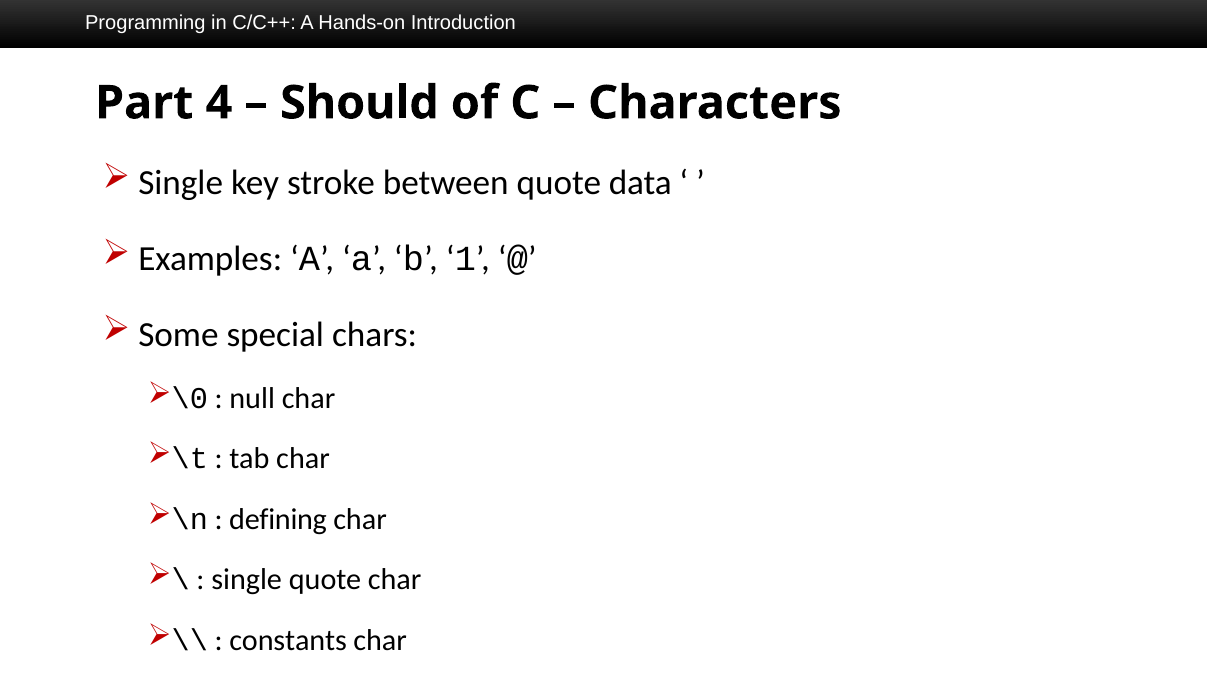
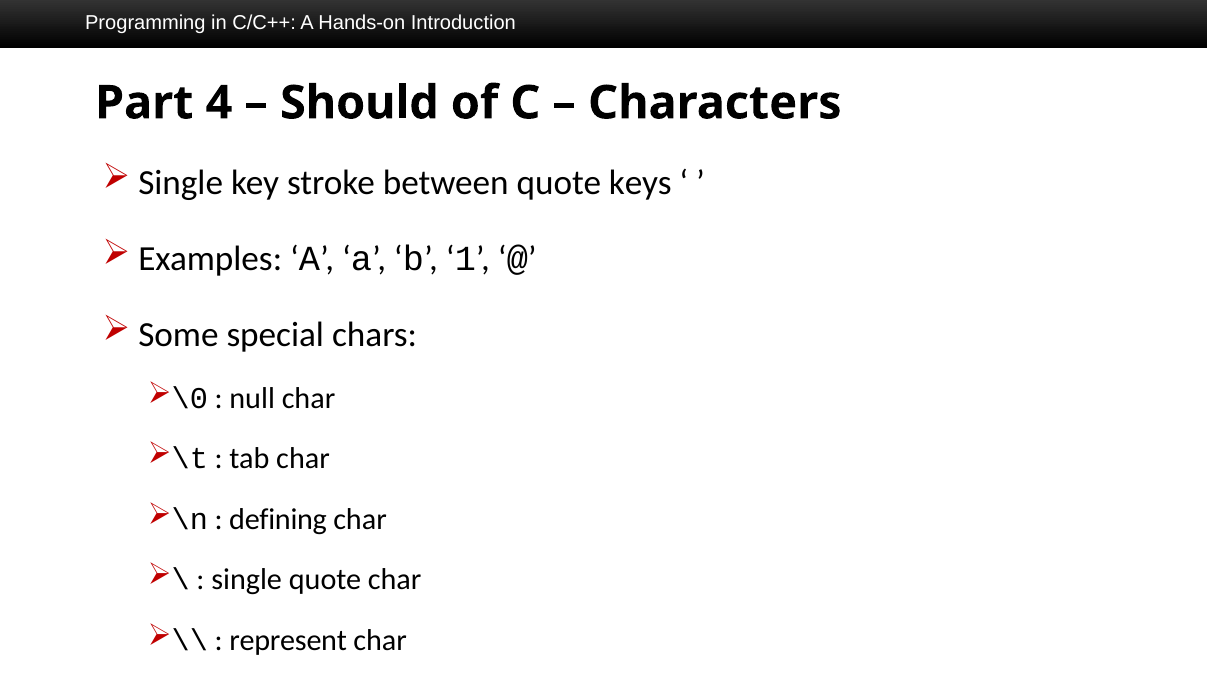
data: data -> keys
constants: constants -> represent
